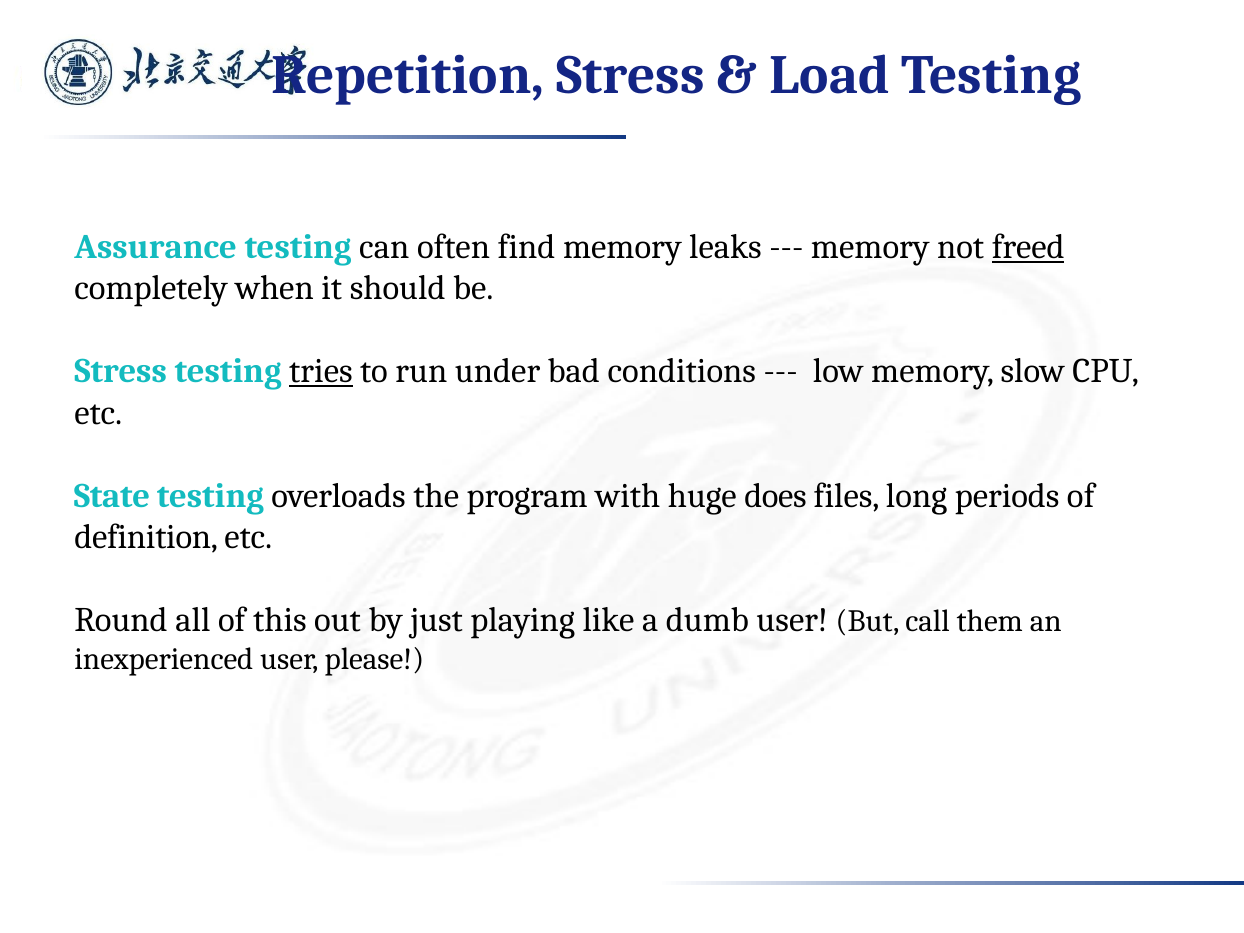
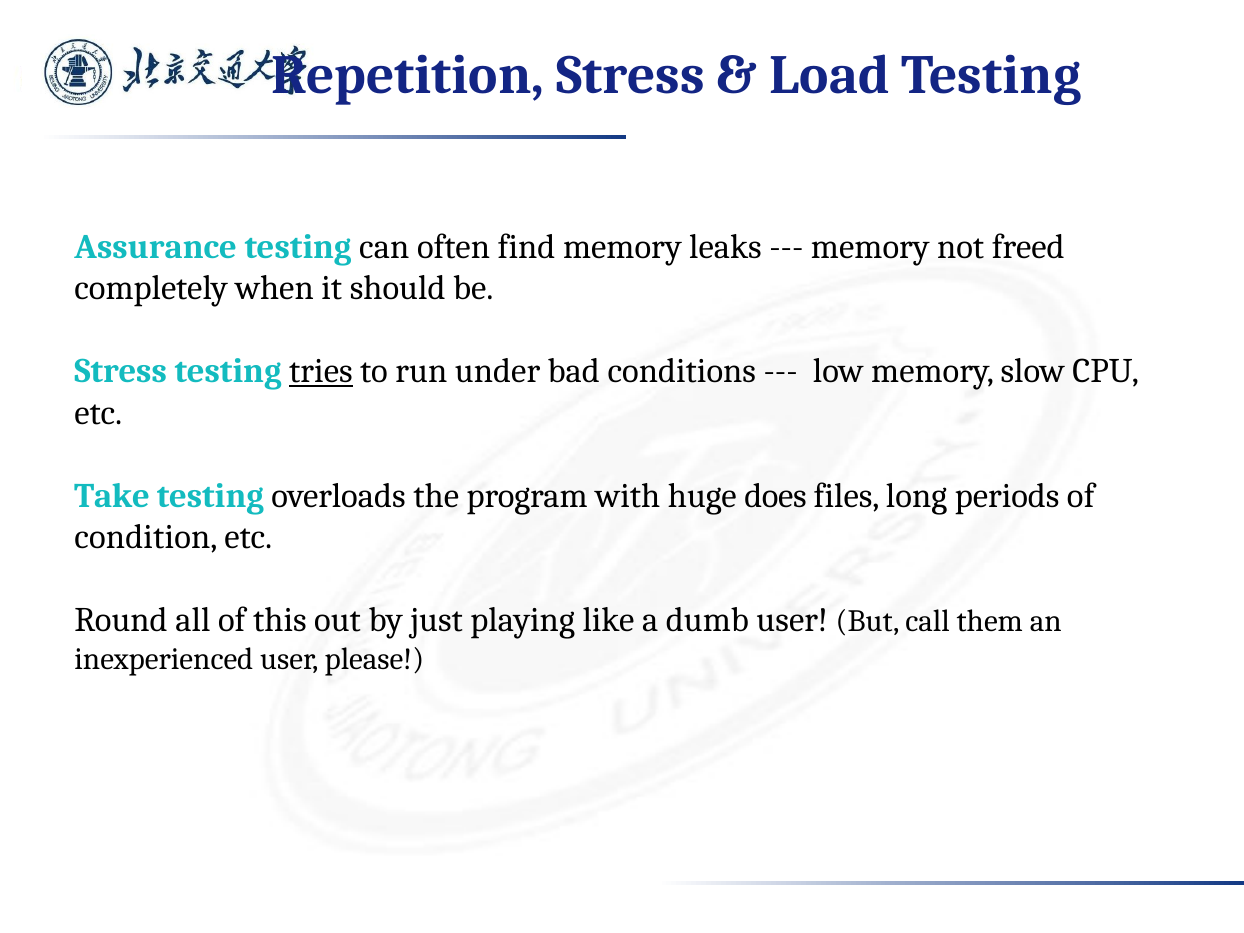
freed underline: present -> none
State: State -> Take
definition: definition -> condition
